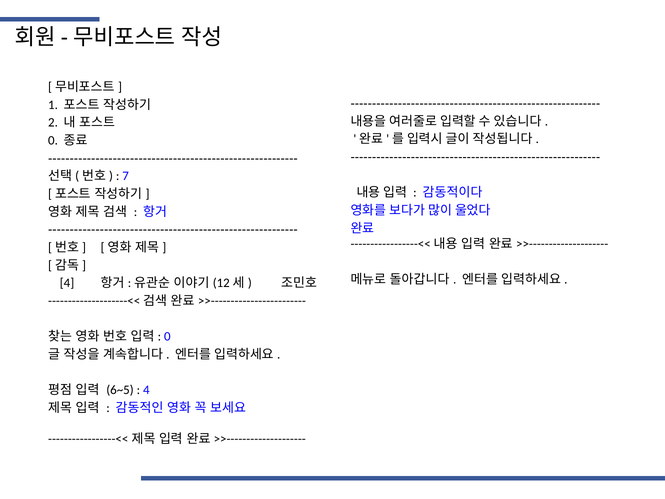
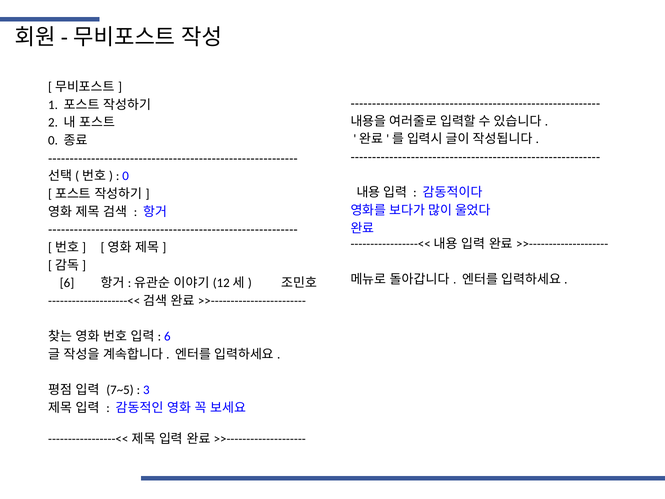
7 at (126, 176): 7 -> 0
4 at (67, 283): 4 -> 6
0 at (167, 336): 0 -> 6
6~5: 6~5 -> 7~5
4 at (146, 390): 4 -> 3
